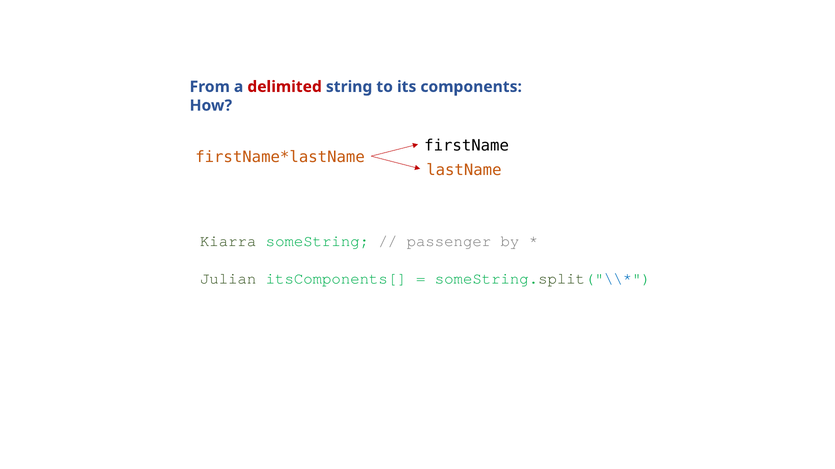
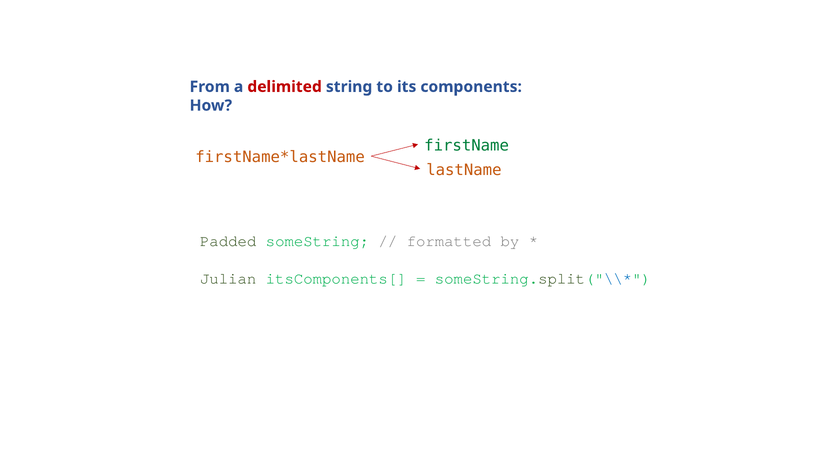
firstName colour: black -> green
Kiarra: Kiarra -> Padded
passenger: passenger -> formatted
